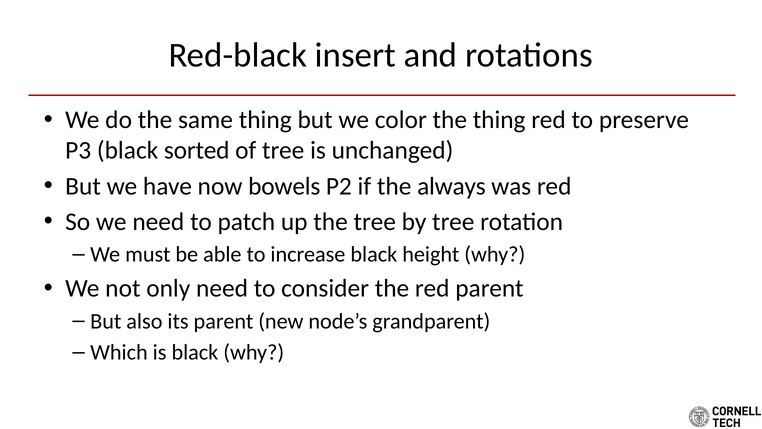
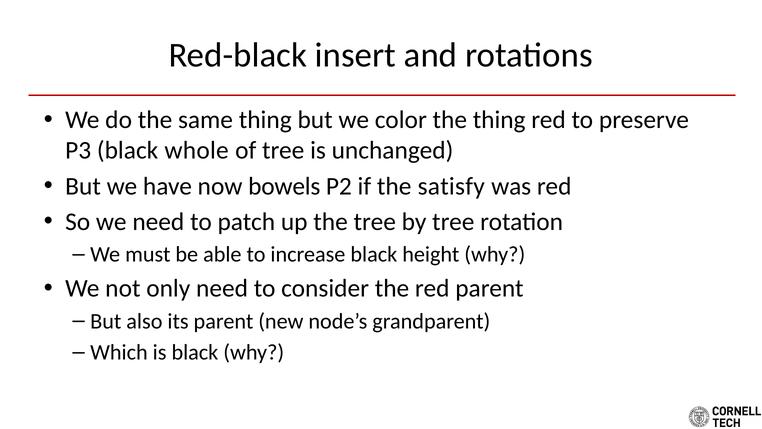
sorted: sorted -> whole
always: always -> satisfy
